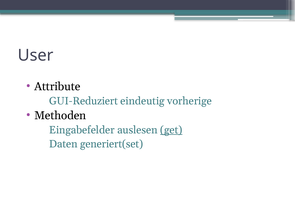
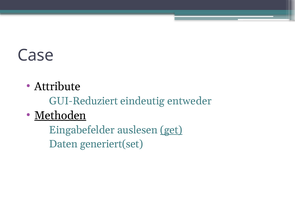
User: User -> Case
vorherige: vorherige -> entweder
Methoden underline: none -> present
